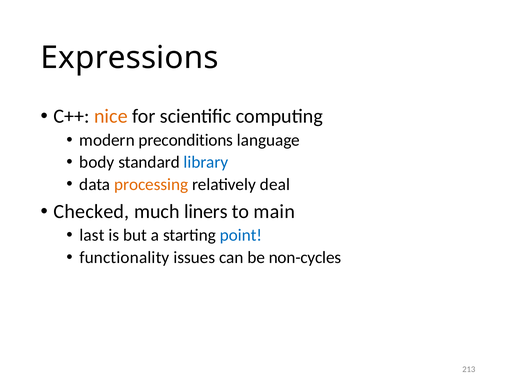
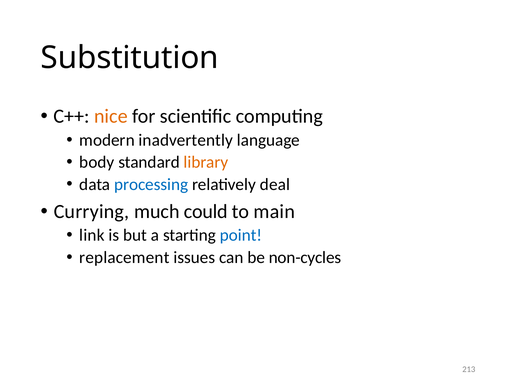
Expressions: Expressions -> Substitution
preconditions: preconditions -> inadvertently
library colour: blue -> orange
processing colour: orange -> blue
Checked: Checked -> Currying
liners: liners -> could
last: last -> link
functionality: functionality -> replacement
